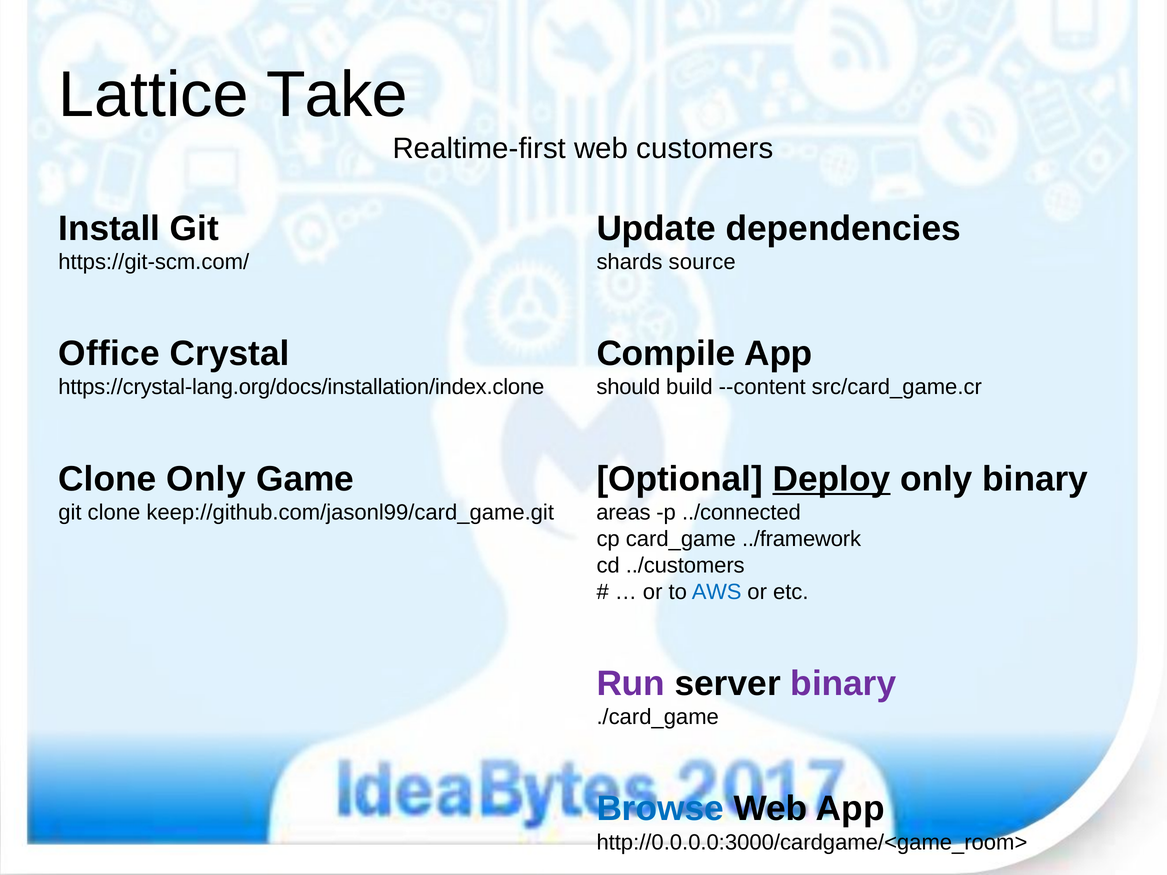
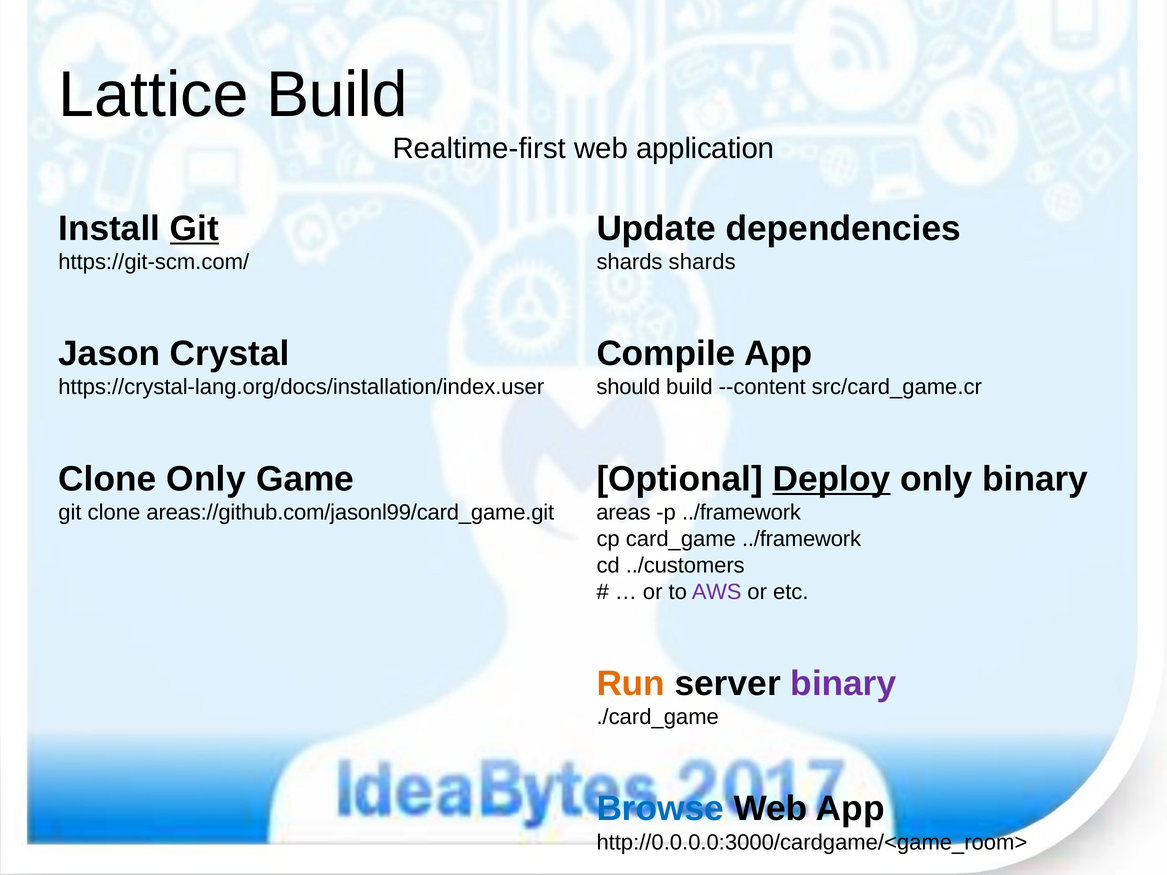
Lattice Take: Take -> Build
customers: customers -> application
Git at (194, 228) underline: none -> present
shards source: source -> shards
Office: Office -> Jason
https://crystal-lang.org/docs/installation/index.clone: https://crystal-lang.org/docs/installation/index.clone -> https://crystal-lang.org/docs/installation/index.user
keep://github.com/jasonl99/card_game.git: keep://github.com/jasonl99/card_game.git -> areas://github.com/jasonl99/card_game.git
p ../connected: ../connected -> ../framework
AWS colour: blue -> purple
Run colour: purple -> orange
